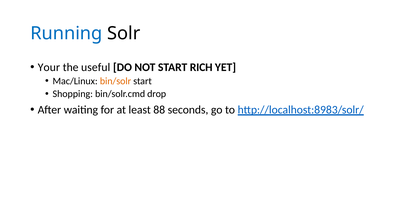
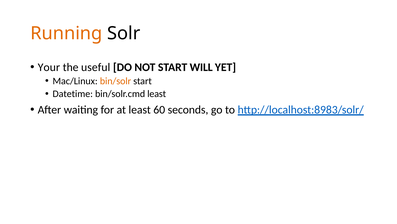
Running colour: blue -> orange
RICH: RICH -> WILL
Shopping: Shopping -> Datetime
bin/solr.cmd drop: drop -> least
88: 88 -> 60
